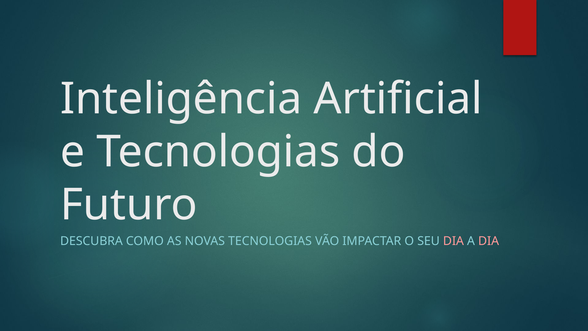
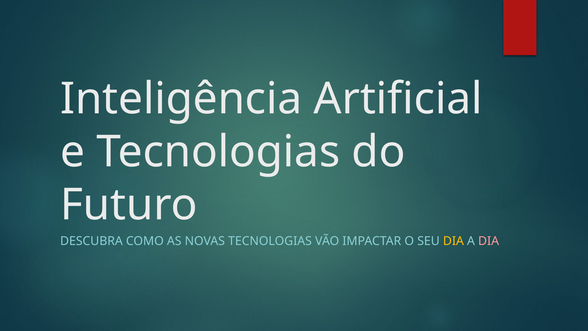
DIA at (453, 241) colour: pink -> yellow
